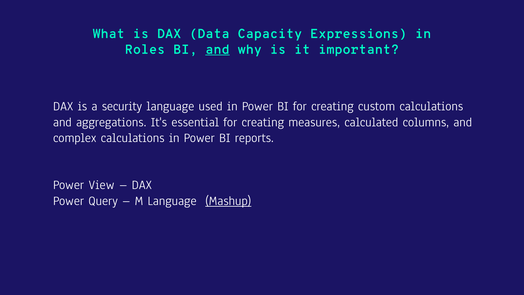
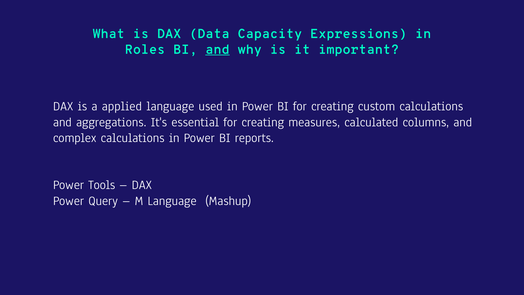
security: security -> applied
View: View -> Tools
Mashup underline: present -> none
